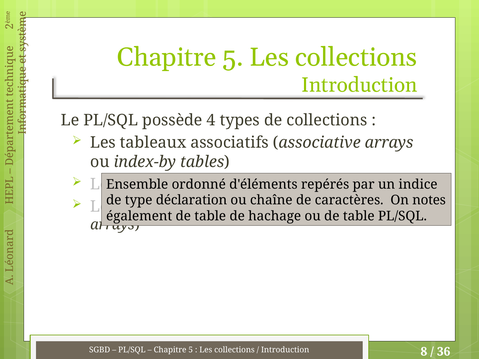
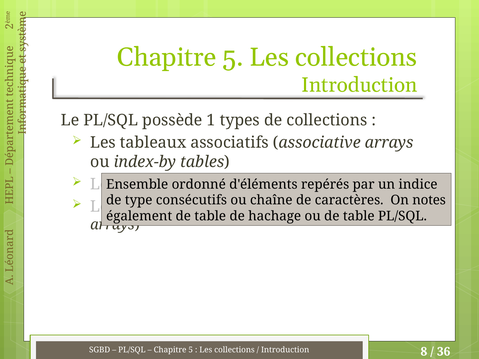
4: 4 -> 1
déclaration: déclaration -> consécutifs
